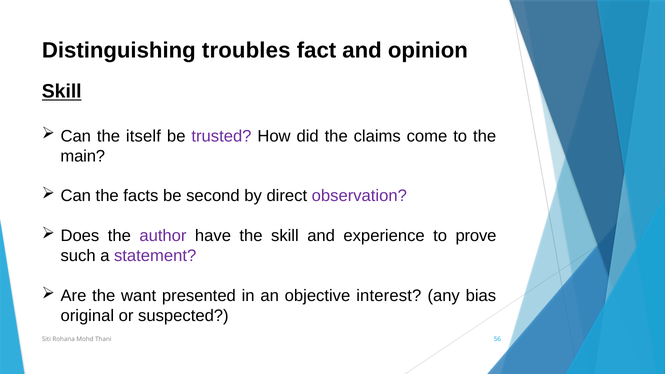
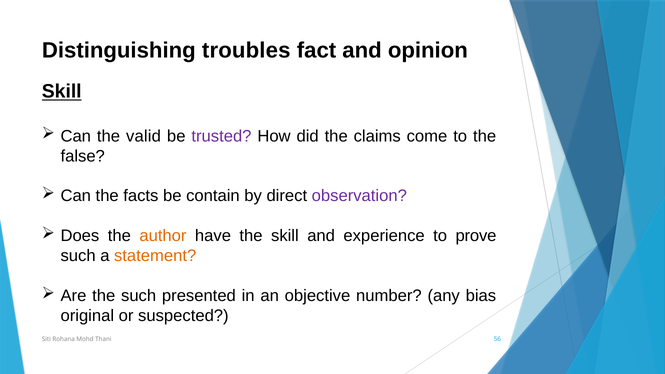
itself: itself -> valid
main: main -> false
second: second -> contain
author colour: purple -> orange
statement colour: purple -> orange
the want: want -> such
interest: interest -> number
